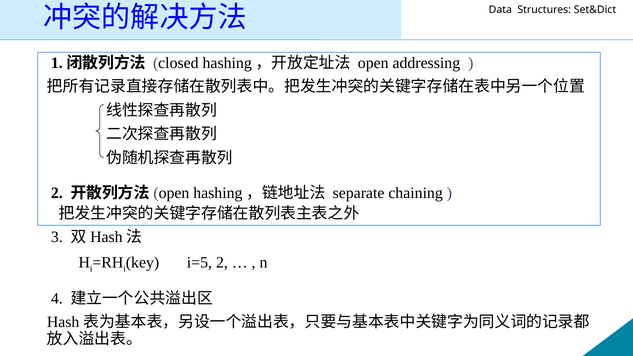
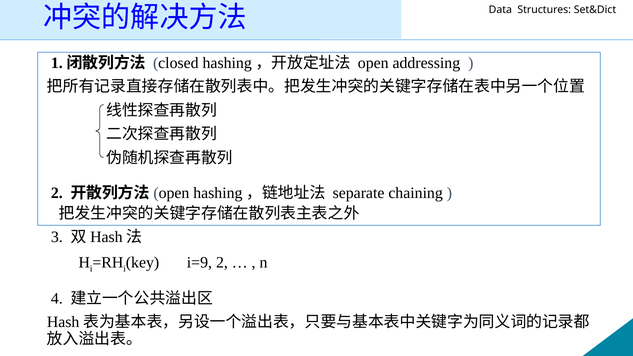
i=5: i=5 -> i=9
